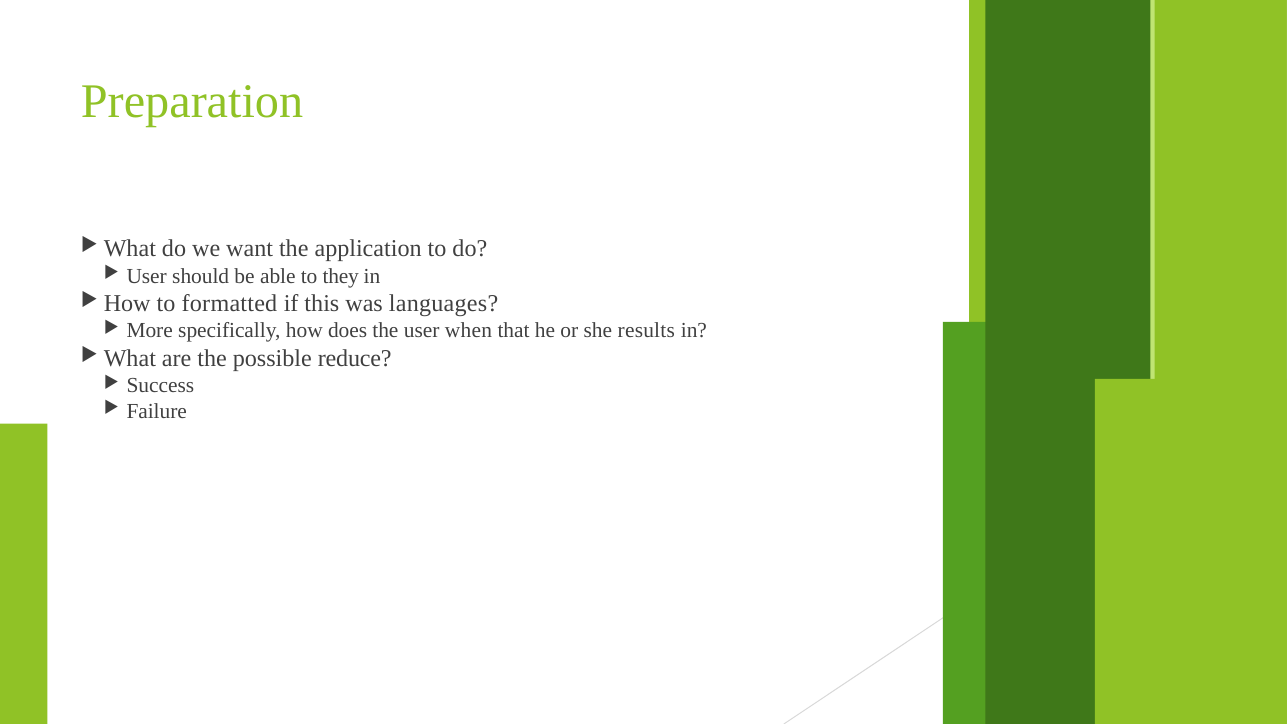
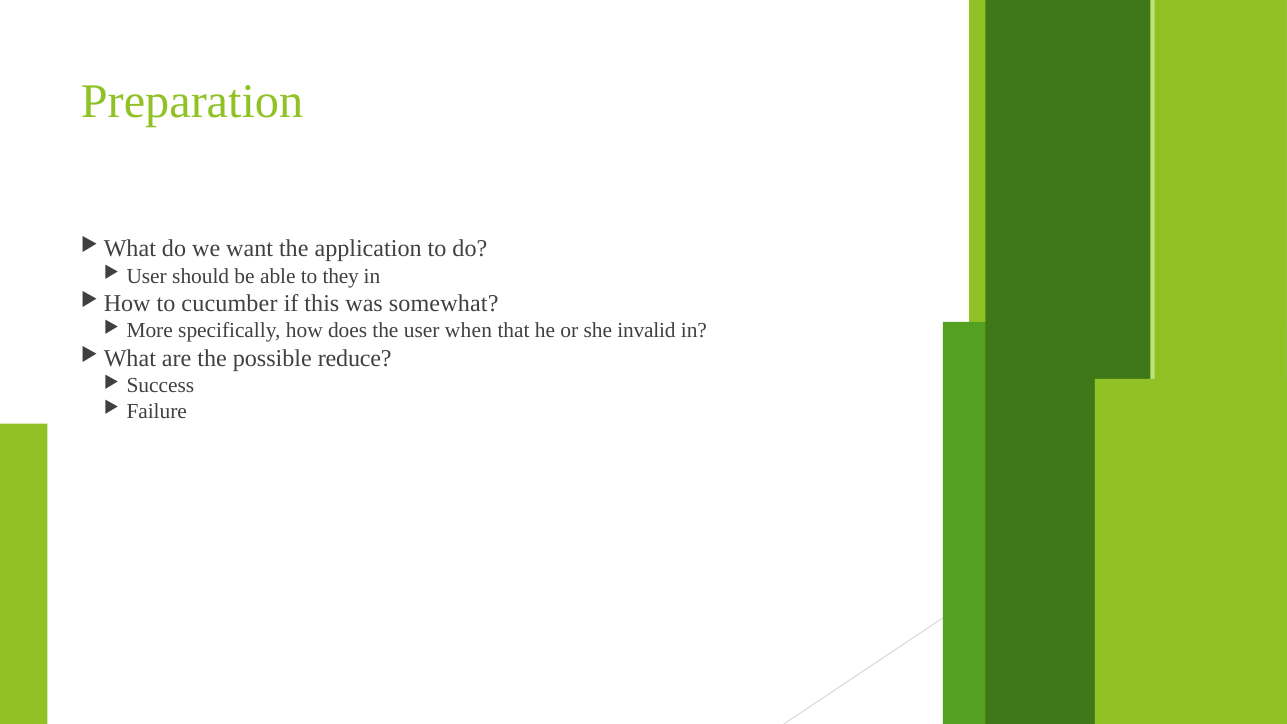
formatted: formatted -> cucumber
languages: languages -> somewhat
results: results -> invalid
